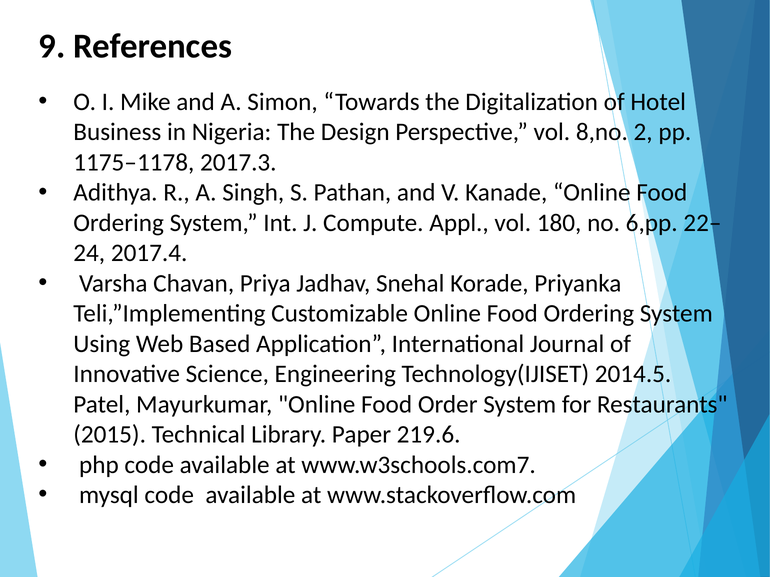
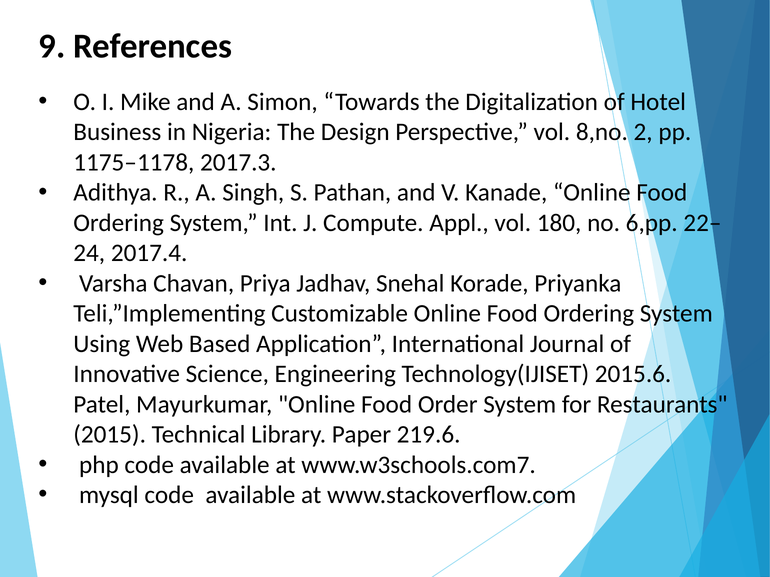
2014.5: 2014.5 -> 2015.6
